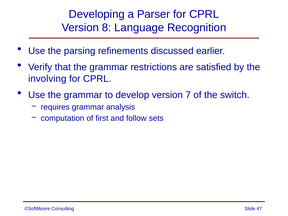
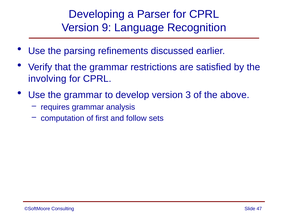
8: 8 -> 9
7: 7 -> 3
switch: switch -> above
